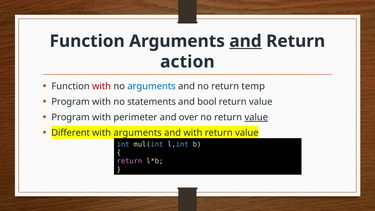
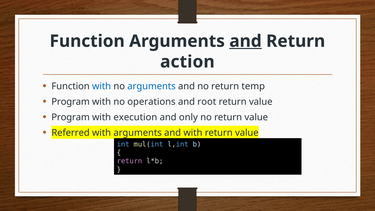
with at (102, 86) colour: red -> blue
statements: statements -> operations
bool: bool -> root
perimeter: perimeter -> execution
over: over -> only
value at (256, 117) underline: present -> none
Different: Different -> Referred
